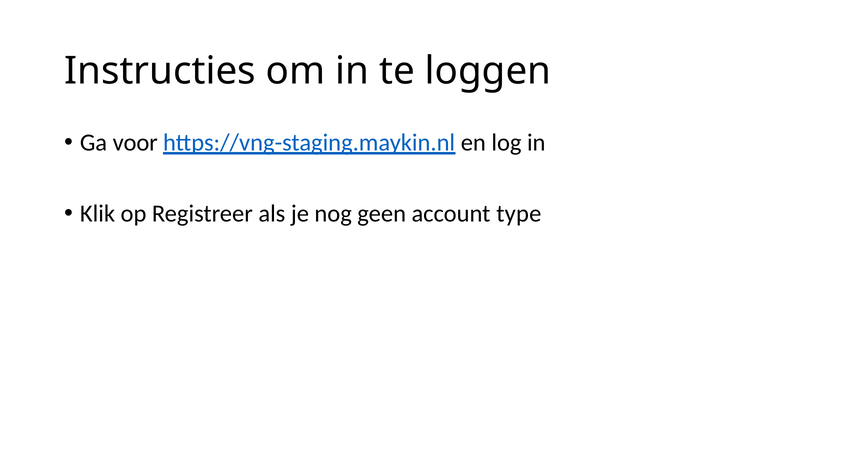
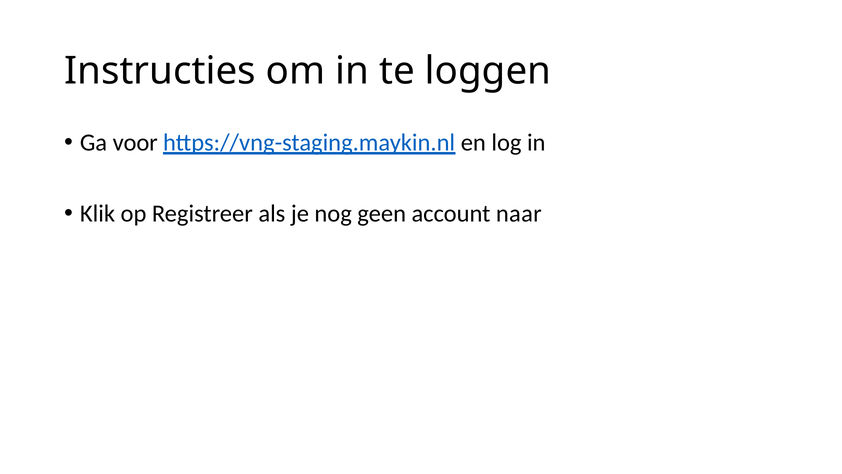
type: type -> naar
